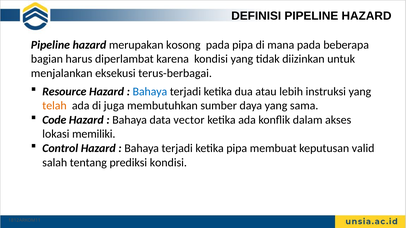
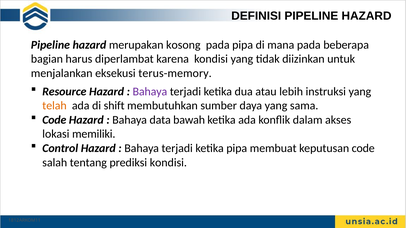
terus-berbagai: terus-berbagai -> terus-memory
Bahaya at (150, 92) colour: blue -> purple
juga: juga -> shift
vector: vector -> bawah
keputusan valid: valid -> code
